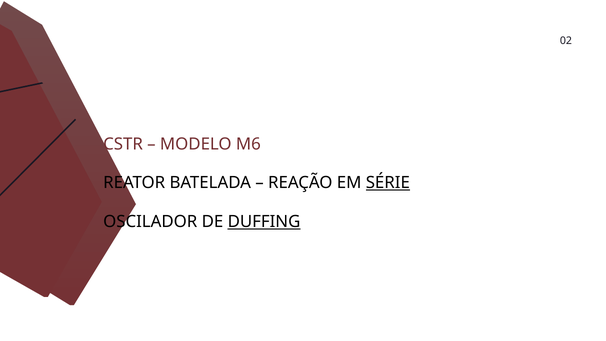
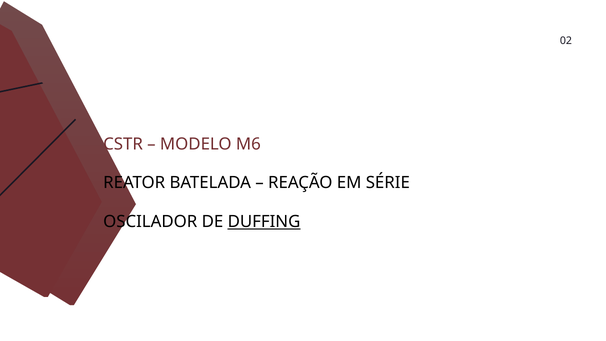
SÉRIE underline: present -> none
